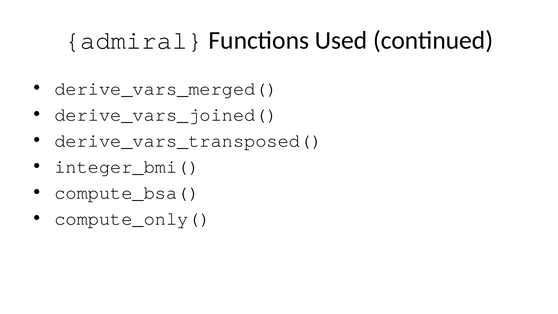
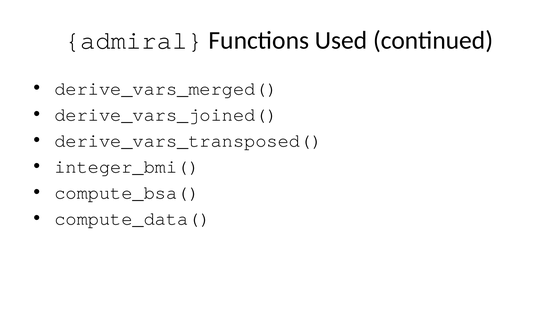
compute_only(: compute_only( -> compute_data(
